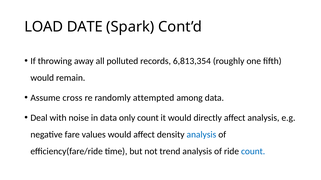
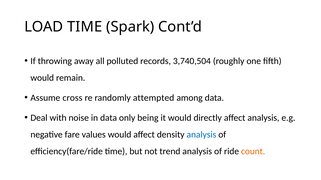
LOAD DATE: DATE -> TIME
6,813,354: 6,813,354 -> 3,740,504
only count: count -> being
count at (253, 152) colour: blue -> orange
